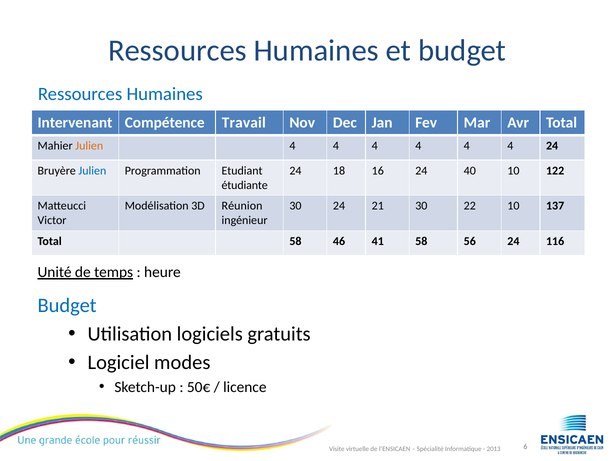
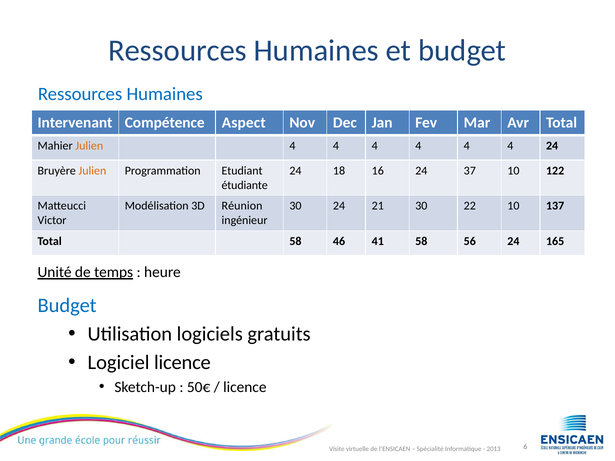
Travail: Travail -> Aspect
Julien at (92, 171) colour: blue -> orange
40: 40 -> 37
116: 116 -> 165
Logiciel modes: modes -> licence
